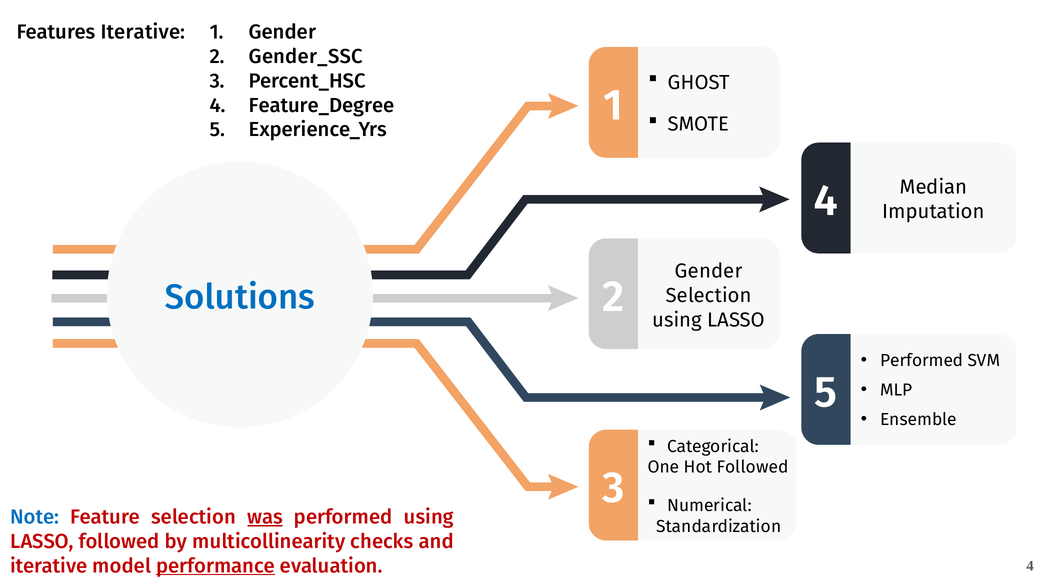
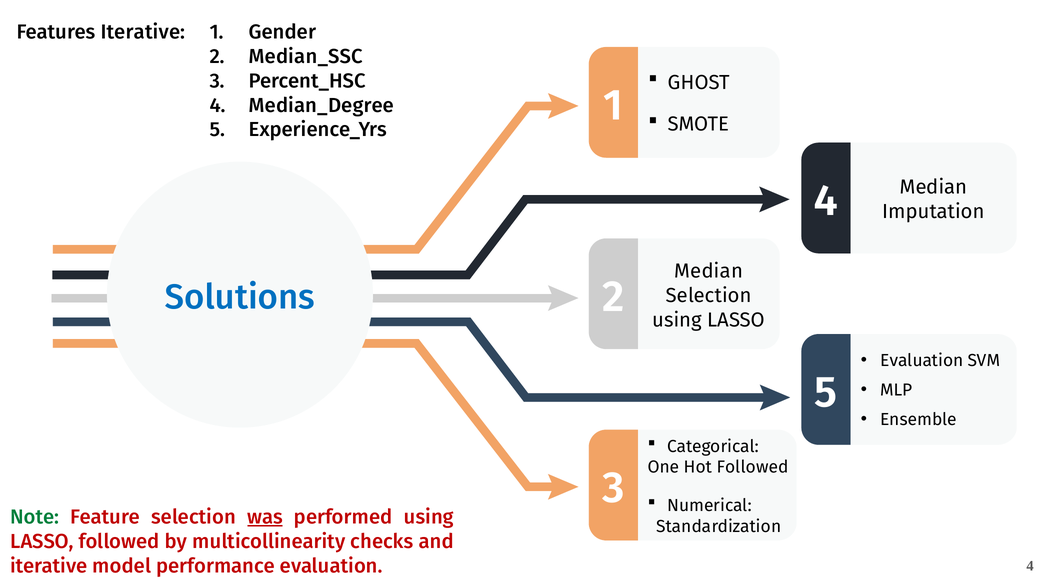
Gender_SSC: Gender_SSC -> Median_SSC
Feature_Degree: Feature_Degree -> Median_Degree
Gender at (709, 271): Gender -> Median
Performed at (922, 361): Performed -> Evaluation
Note colour: blue -> green
performance underline: present -> none
